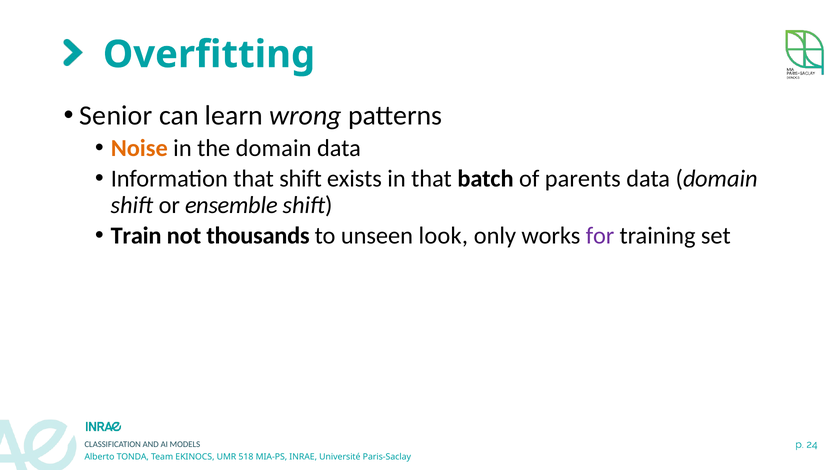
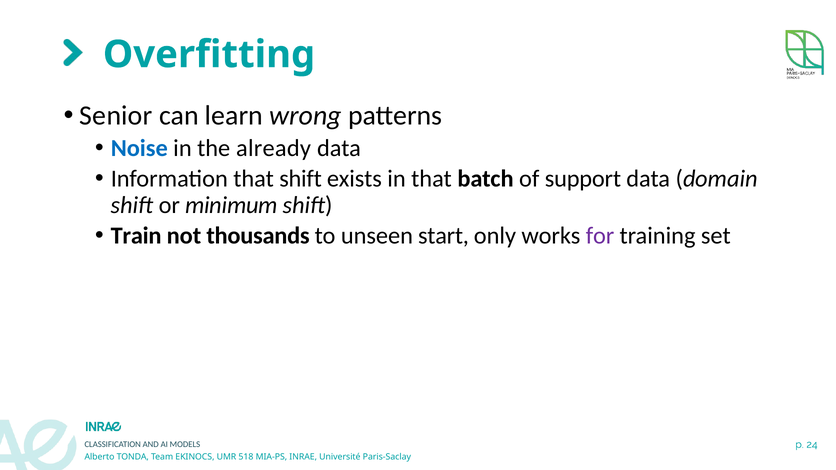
Noise colour: orange -> blue
the domain: domain -> already
parents: parents -> support
ensemble: ensemble -> minimum
look: look -> start
